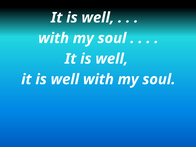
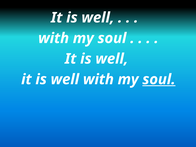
soul at (159, 79) underline: none -> present
